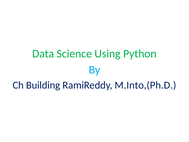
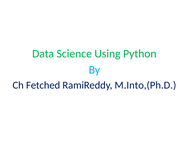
Building: Building -> Fetched
